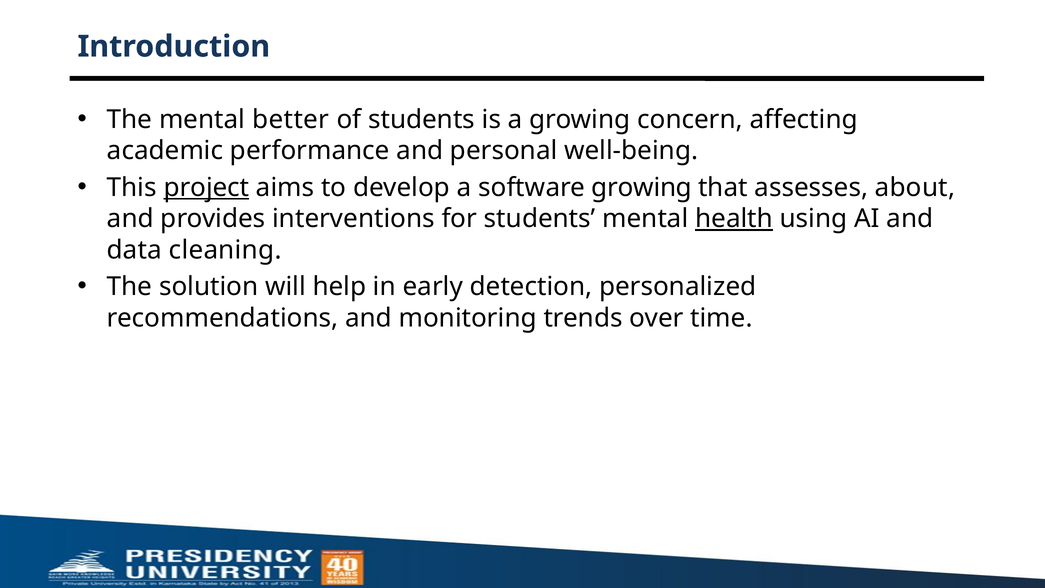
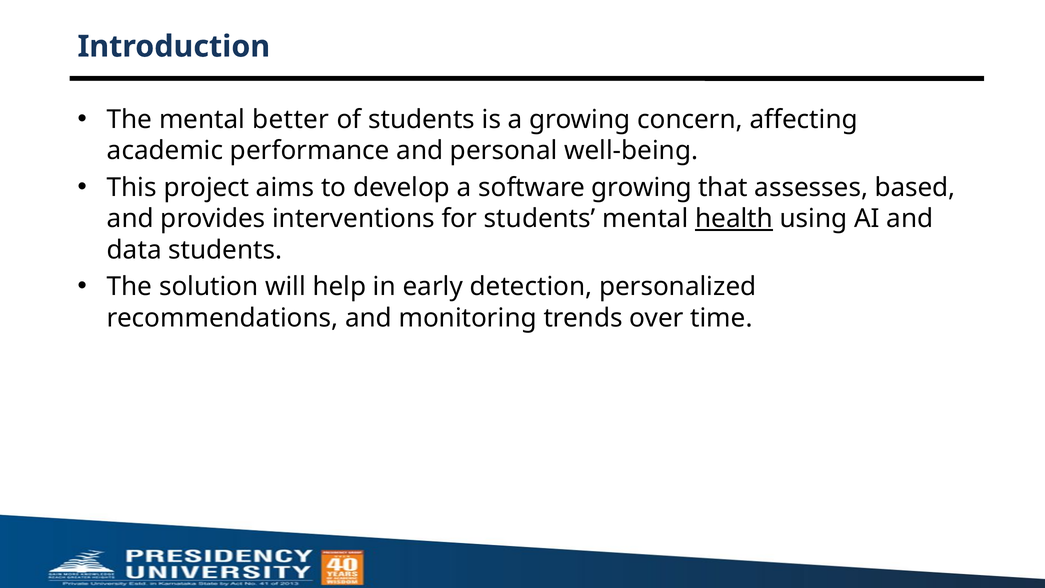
project underline: present -> none
about: about -> based
data cleaning: cleaning -> students
